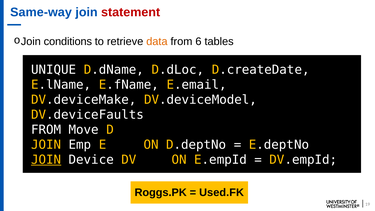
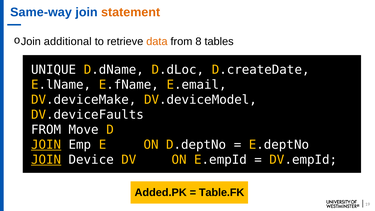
statement colour: red -> orange
conditions: conditions -> additional
6: 6 -> 8
JOIN at (46, 145) underline: none -> present
Roggs.PK: Roggs.PK -> Added.PK
Used.FK: Used.FK -> Table.FK
